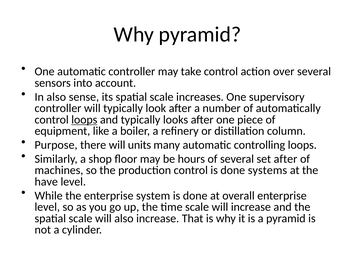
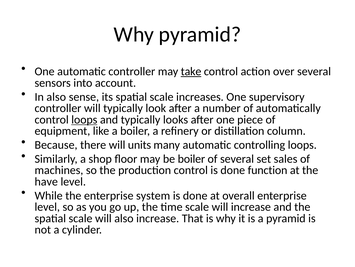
take underline: none -> present
Purpose: Purpose -> Because
be hours: hours -> boiler
set after: after -> sales
systems: systems -> function
